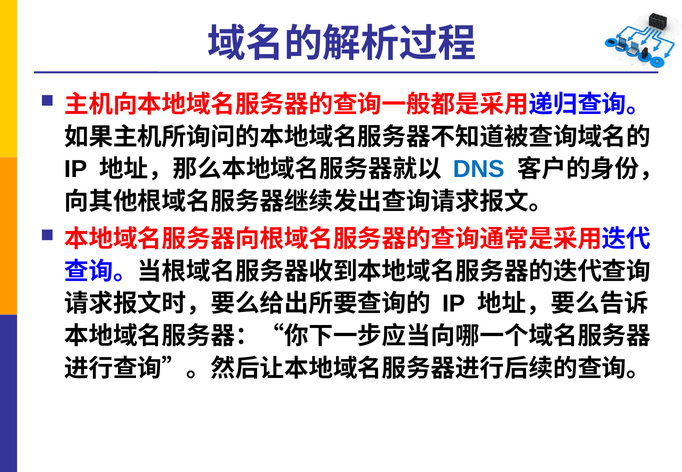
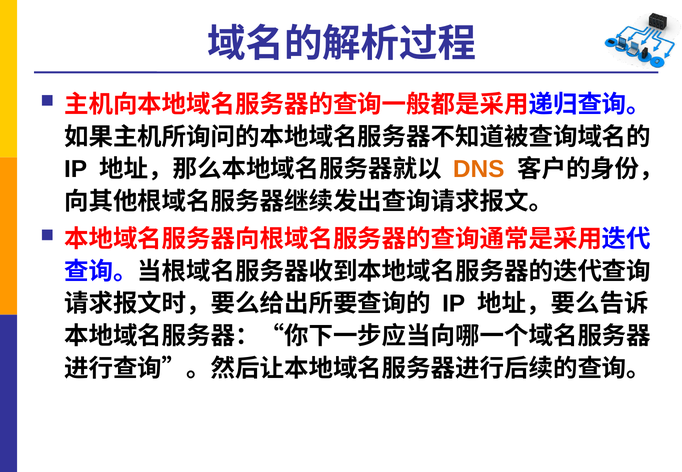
DNS colour: blue -> orange
